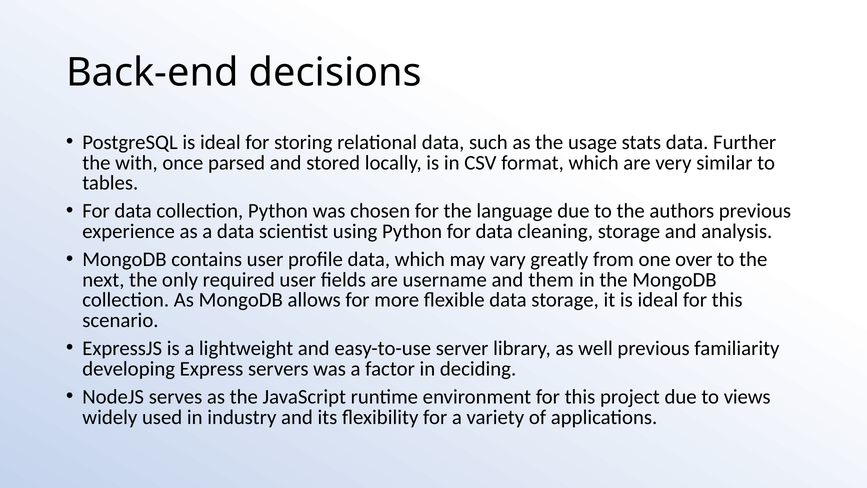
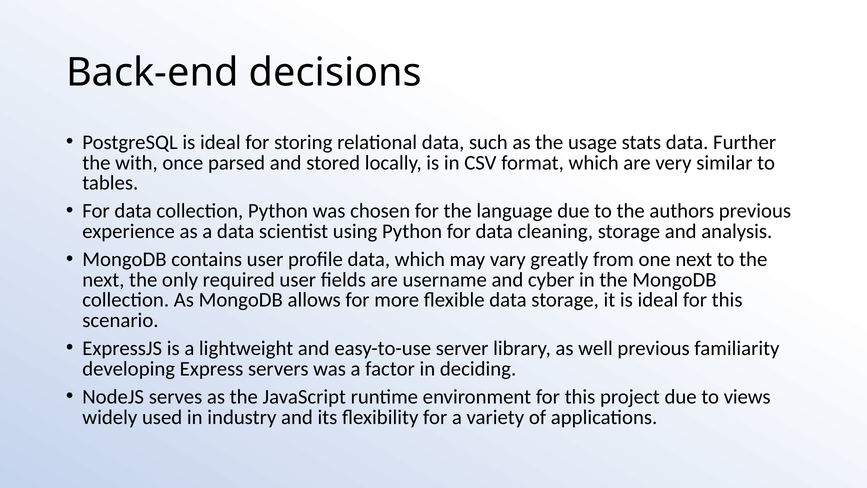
one over: over -> next
them: them -> cyber
